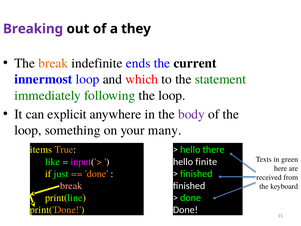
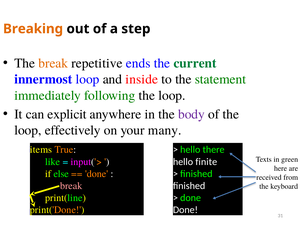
Breaking colour: purple -> orange
they: they -> step
indefinite: indefinite -> repetitive
current colour: black -> green
which: which -> inside
something: something -> effectively
just: just -> else
